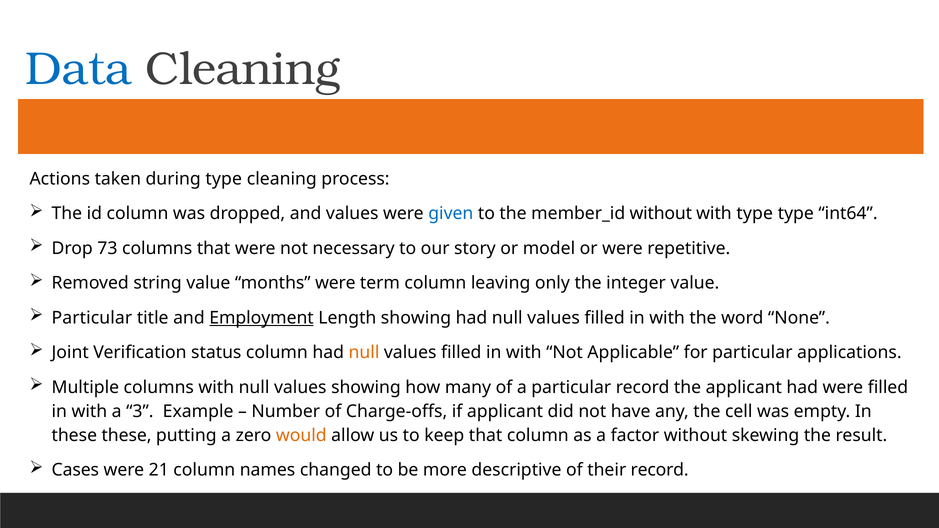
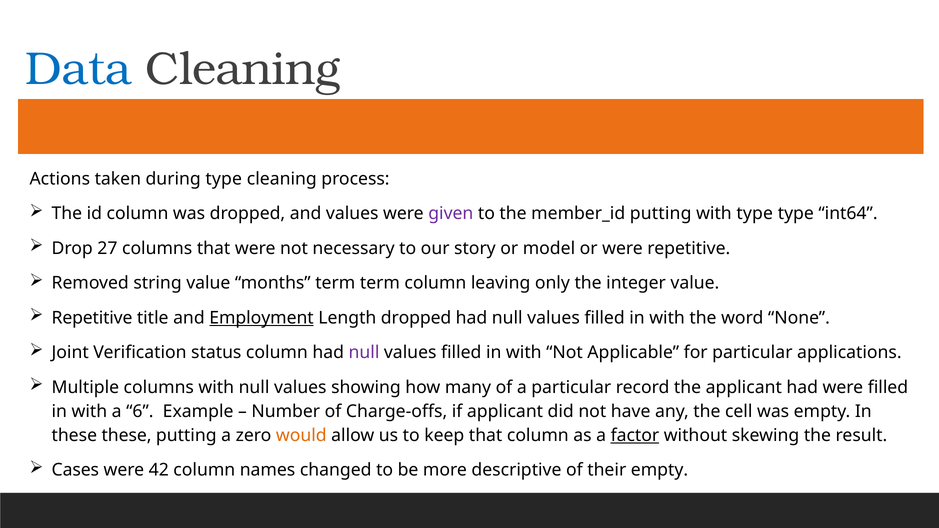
given colour: blue -> purple
without at (661, 214): without -> putting
73: 73 -> 27
months were: were -> term
Particular at (92, 318): Particular -> Repetitive
Length showing: showing -> dropped
null at (364, 353) colour: orange -> purple
3: 3 -> 6
factor underline: none -> present
21: 21 -> 42
their record: record -> empty
